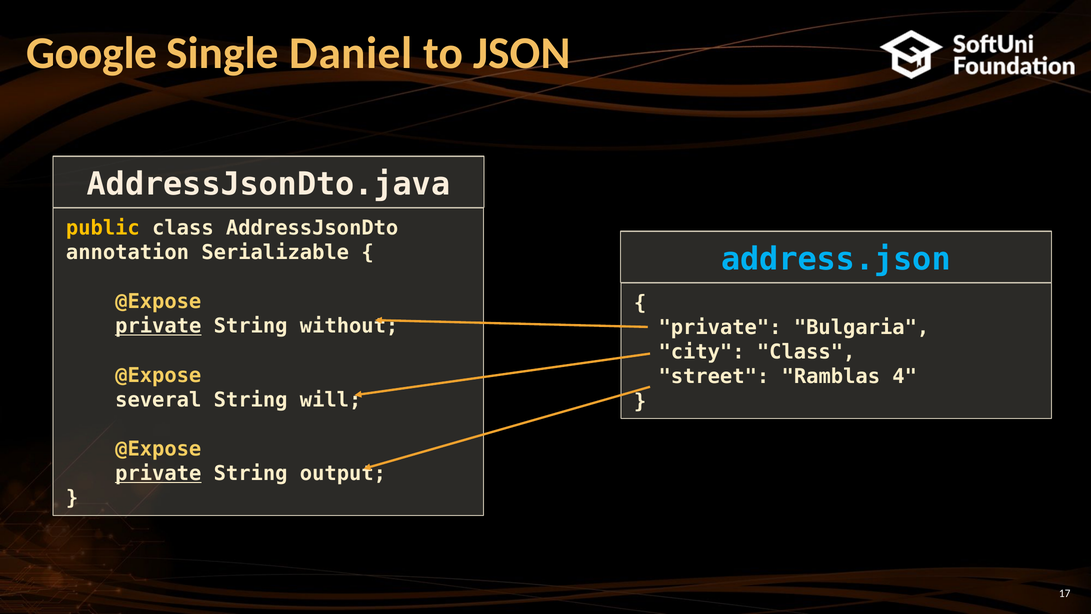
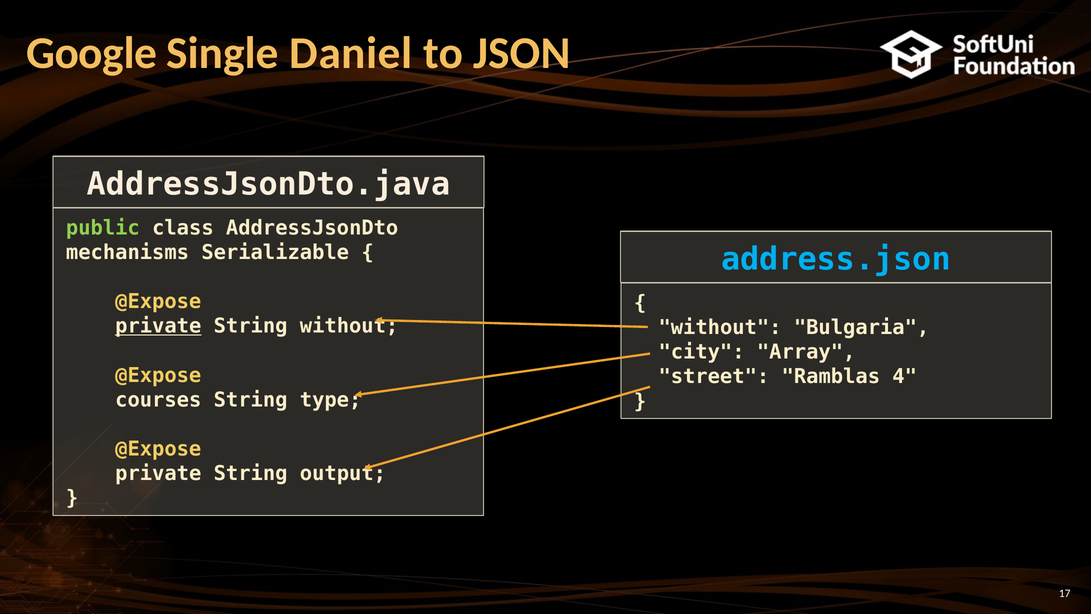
public colour: yellow -> light green
annotation: annotation -> mechanisms
private at (720, 328): private -> without
city Class: Class -> Array
several: several -> courses
will: will -> type
private at (158, 473) underline: present -> none
